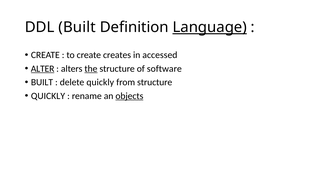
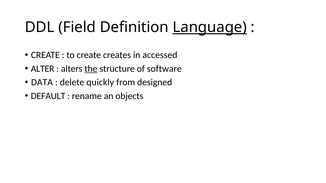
DDL Built: Built -> Field
ALTER underline: present -> none
BUILT at (42, 82): BUILT -> DATA
from structure: structure -> designed
QUICKLY at (48, 96): QUICKLY -> DEFAULT
objects underline: present -> none
